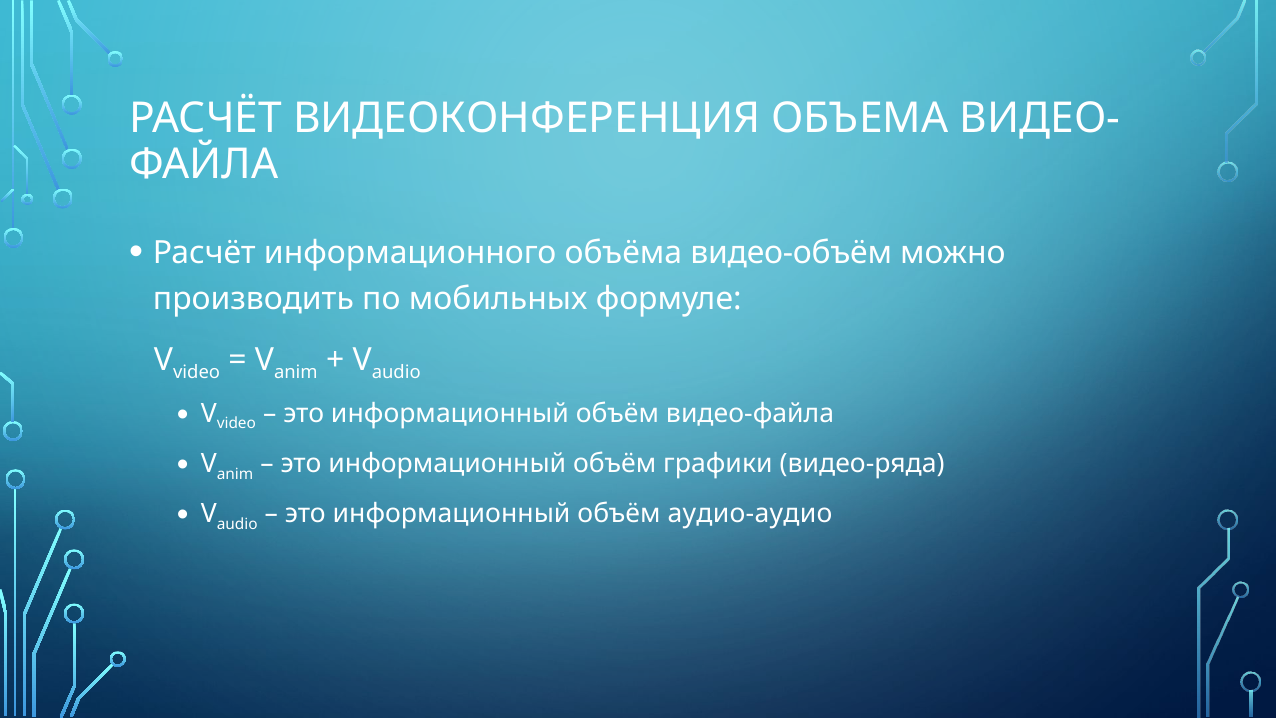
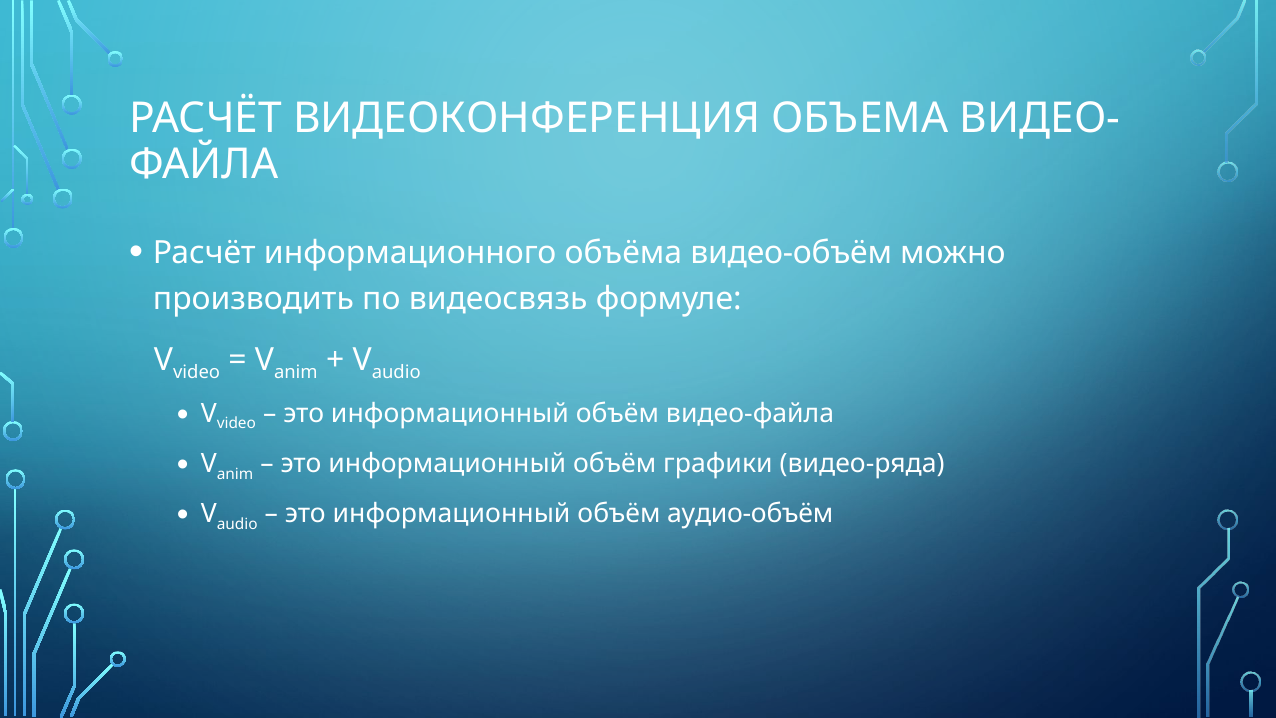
мобильных: мобильных -> видеосвязь
аудио-аудио: аудио-аудио -> аудио-объём
